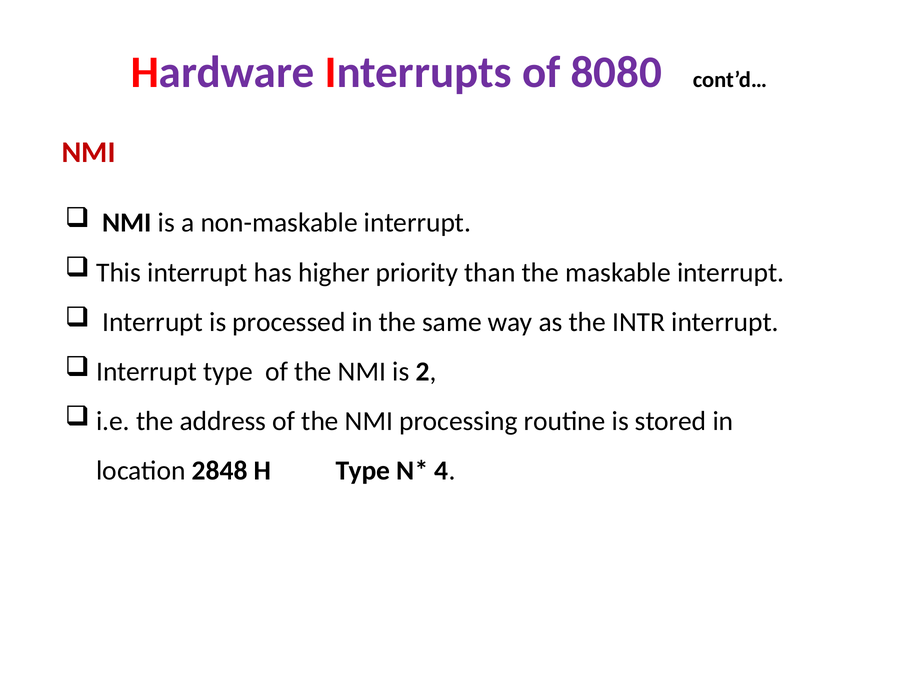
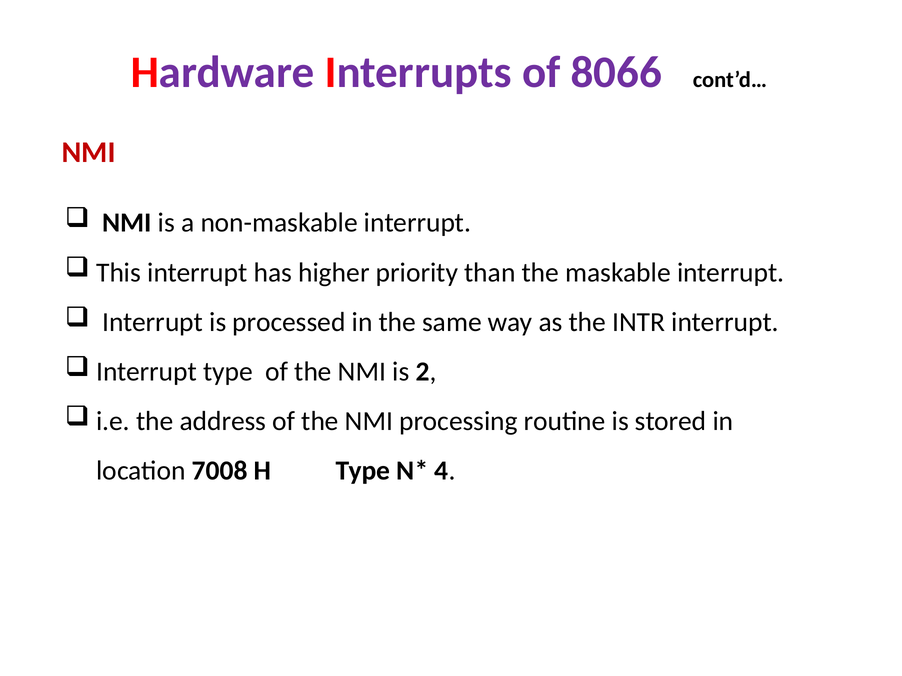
8080: 8080 -> 8066
2848: 2848 -> 7008
